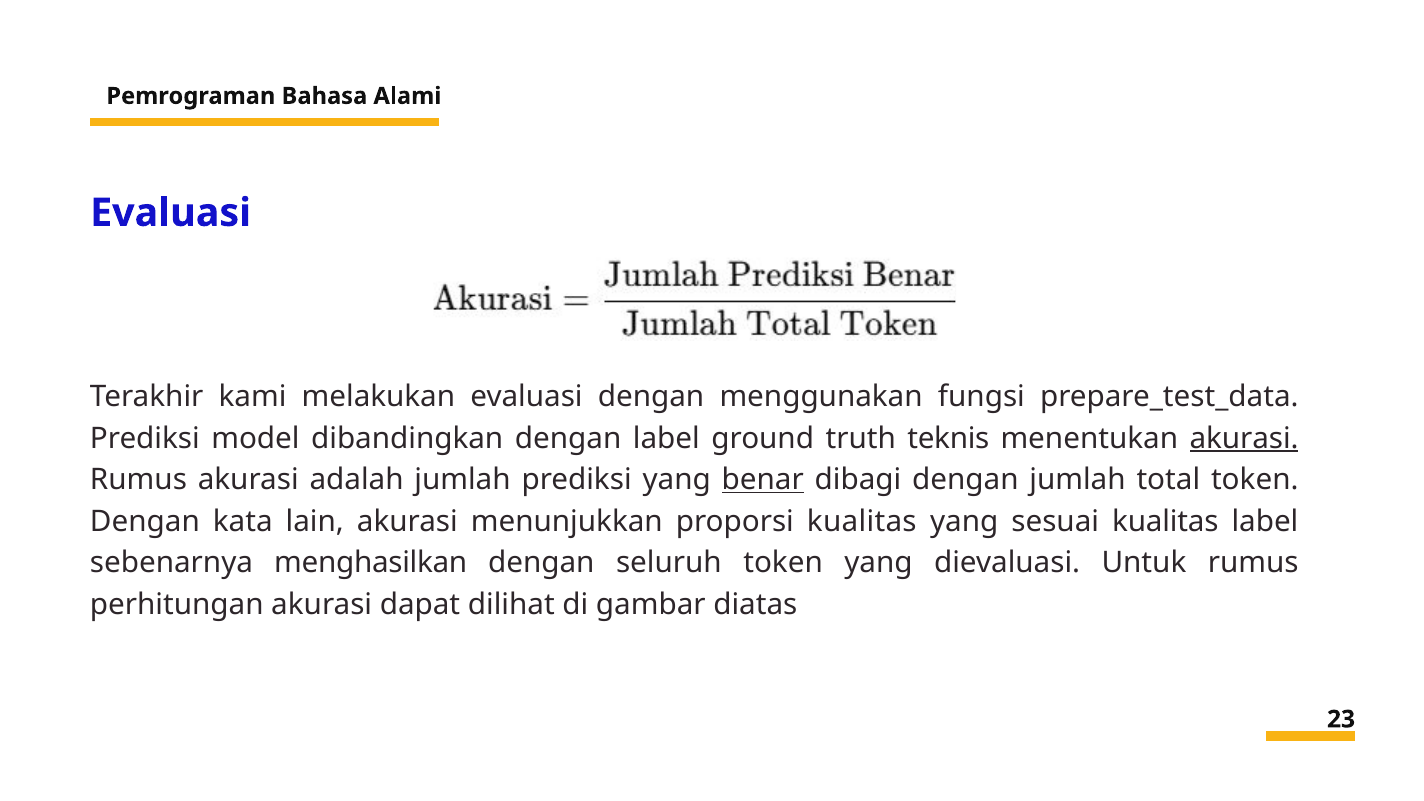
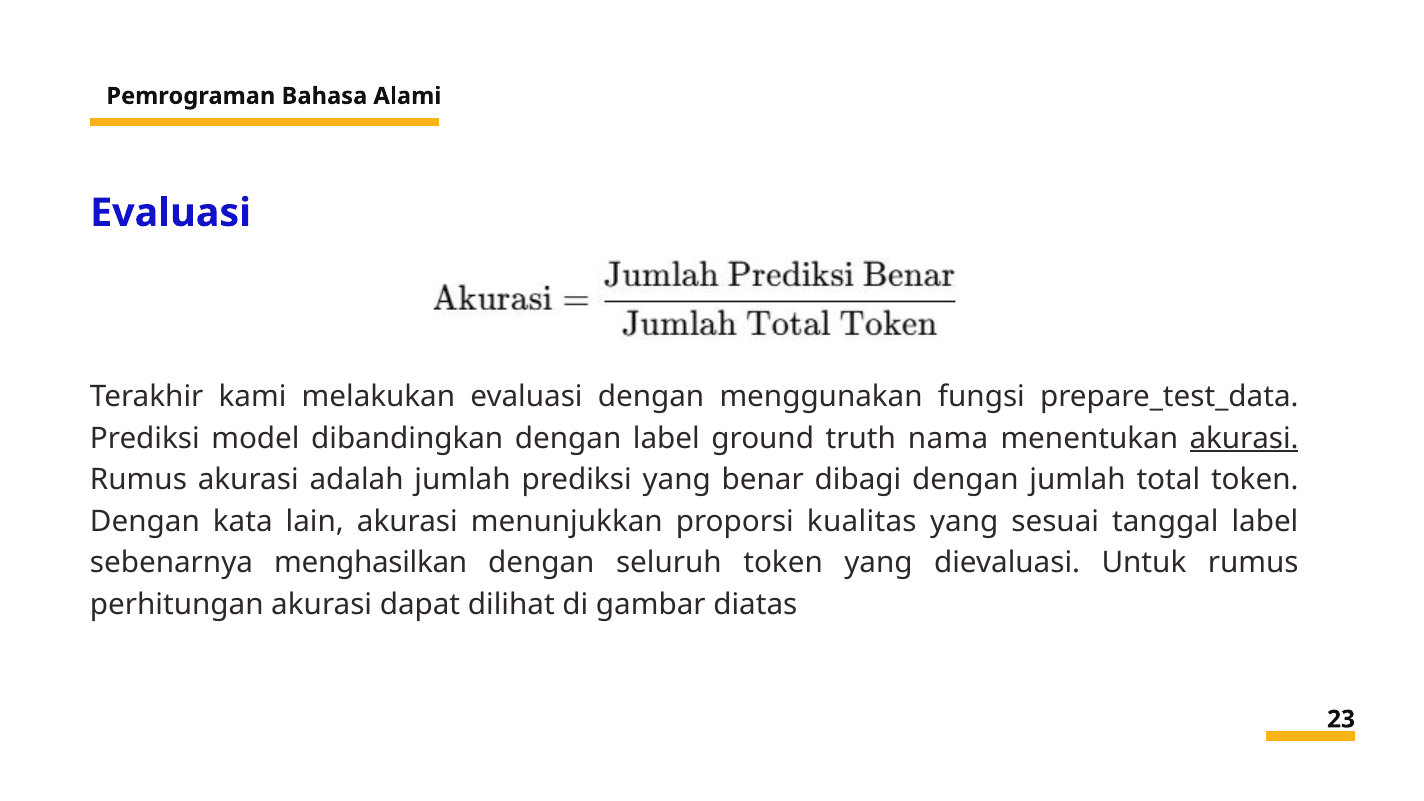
teknis: teknis -> nama
benar underline: present -> none
sesuai kualitas: kualitas -> tanggal
